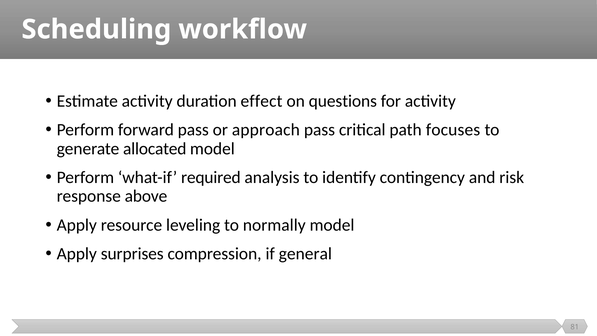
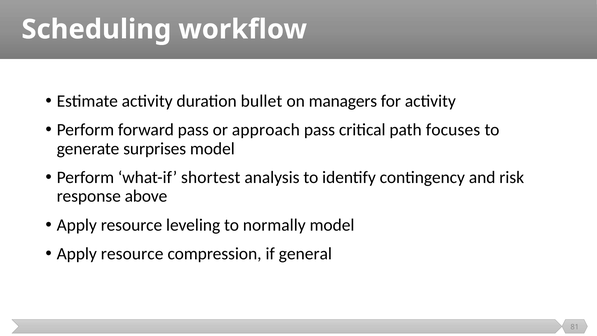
effect: effect -> bullet
questions: questions -> managers
allocated: allocated -> surprises
required: required -> shortest
surprises at (132, 254): surprises -> resource
